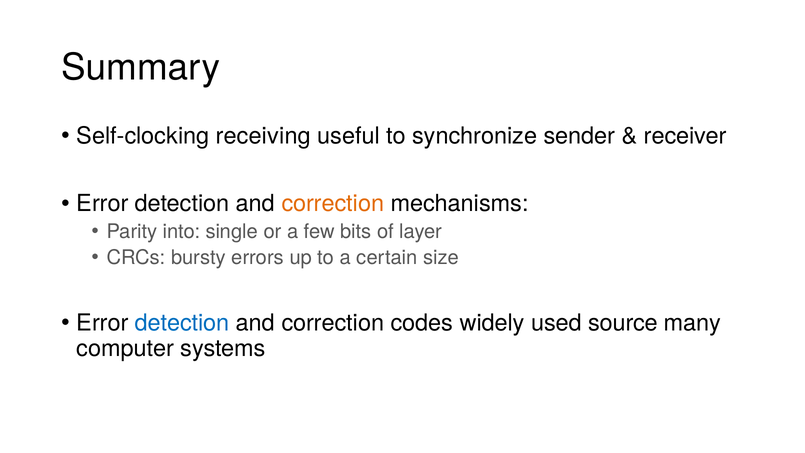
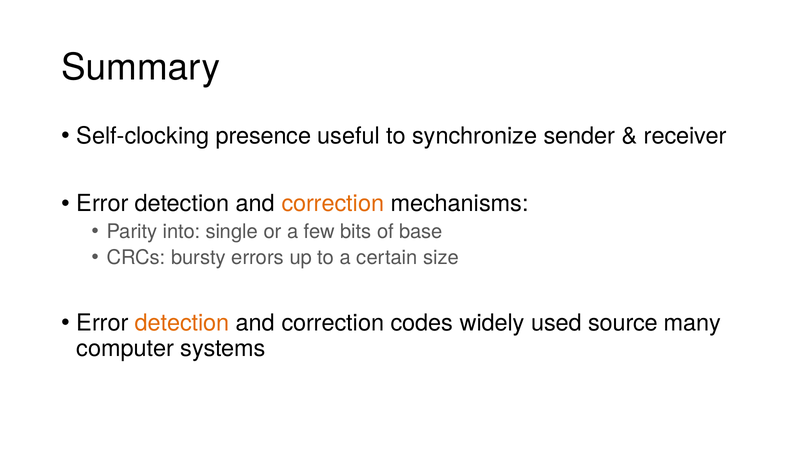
receiving: receiving -> presence
layer: layer -> base
detection at (182, 323) colour: blue -> orange
